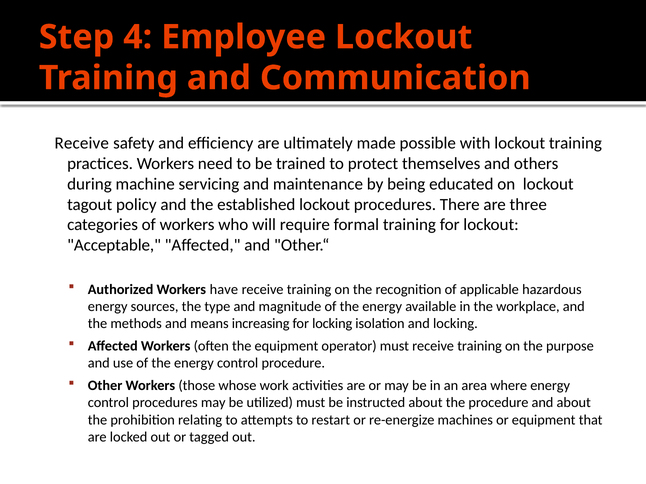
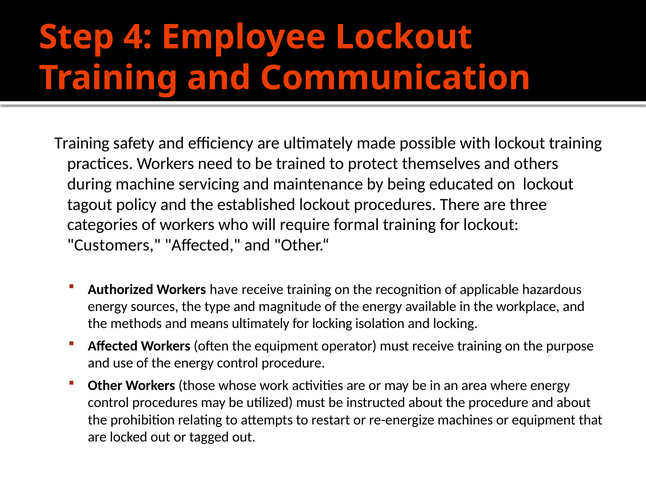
Receive at (82, 143): Receive -> Training
Acceptable: Acceptable -> Customers
means increasing: increasing -> ultimately
